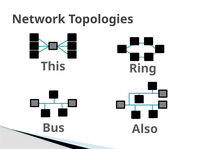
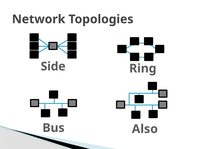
This: This -> Side
